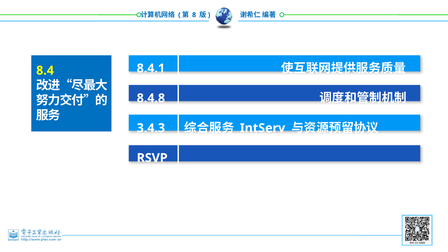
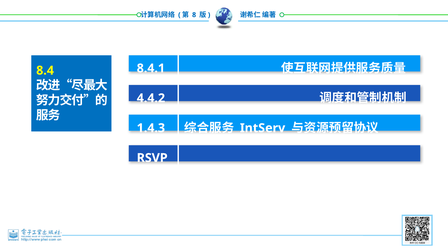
8.4.8: 8.4.8 -> 4.4.2
3.4.3: 3.4.3 -> 1.4.3
